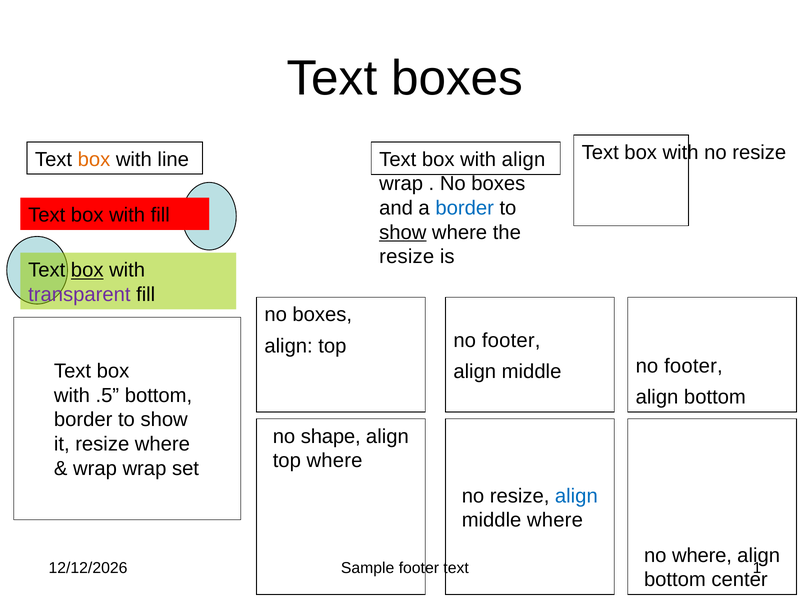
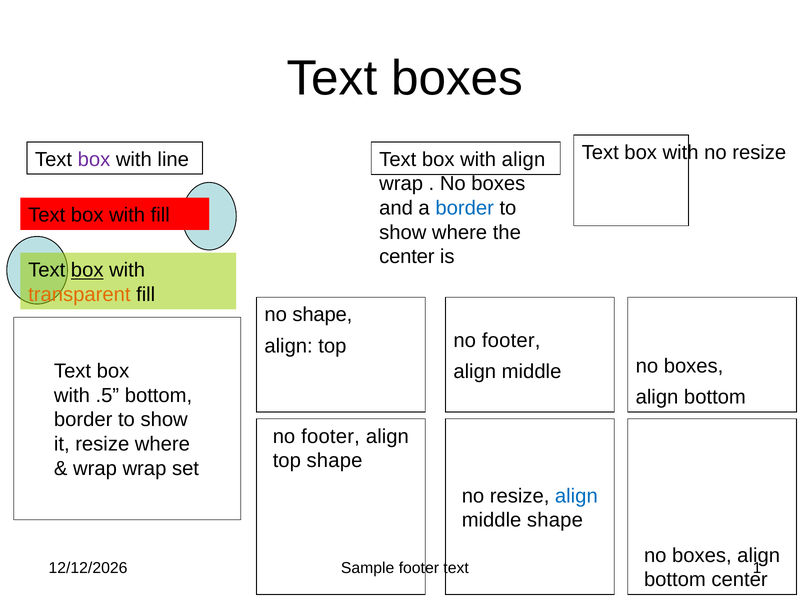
box at (94, 159) colour: orange -> purple
show at (403, 232) underline: present -> none
resize at (407, 257): resize -> center
transparent colour: purple -> orange
boxes at (322, 315): boxes -> shape
middle no footer: footer -> boxes
shape at (331, 436): shape -> footer
top where: where -> shape
middle where: where -> shape
where at (702, 555): where -> boxes
